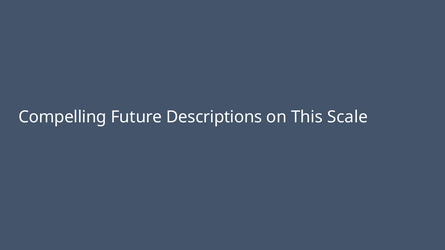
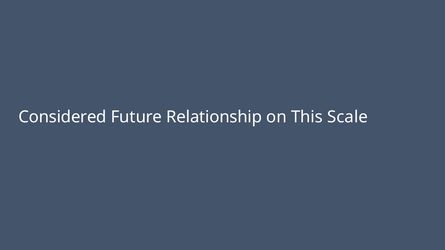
Compelling: Compelling -> Considered
Descriptions: Descriptions -> Relationship
